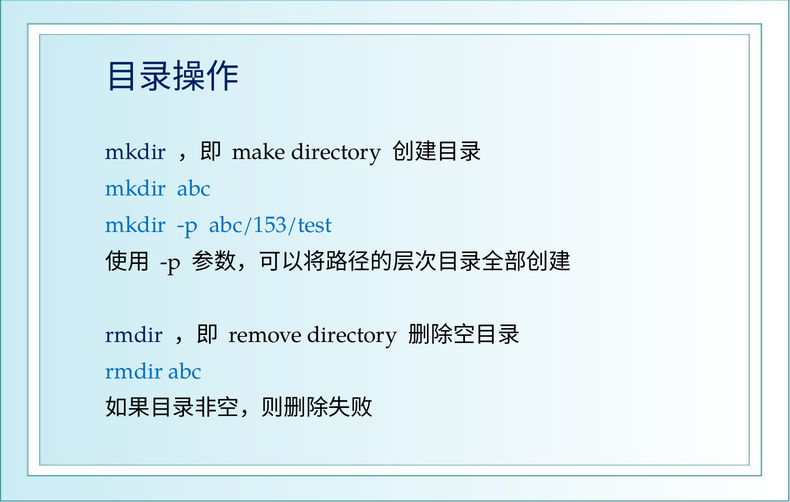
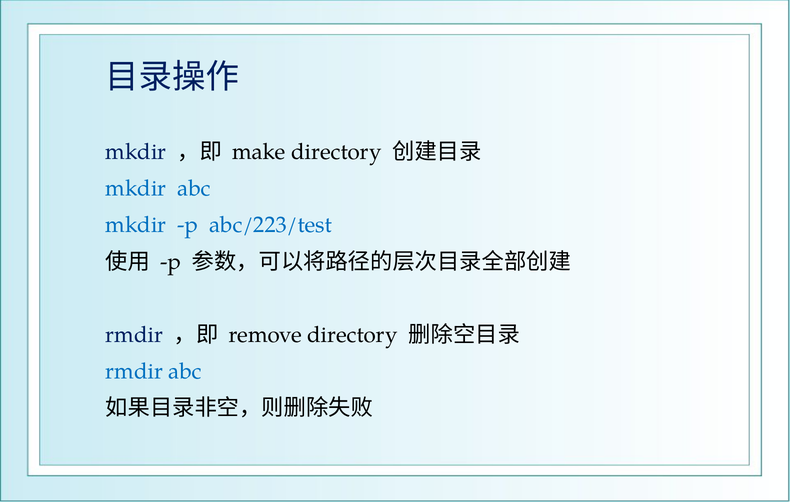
abc/153/test: abc/153/test -> abc/223/test
